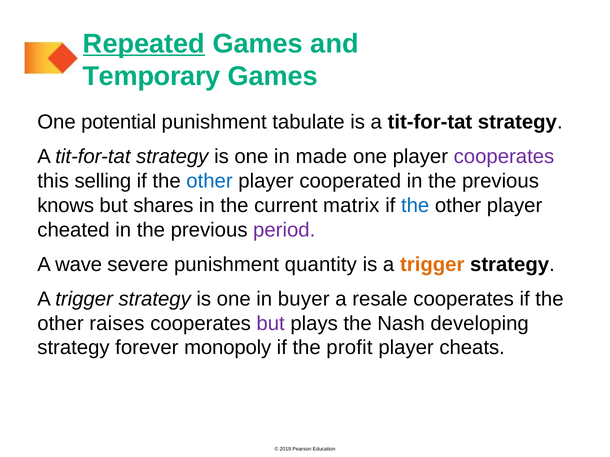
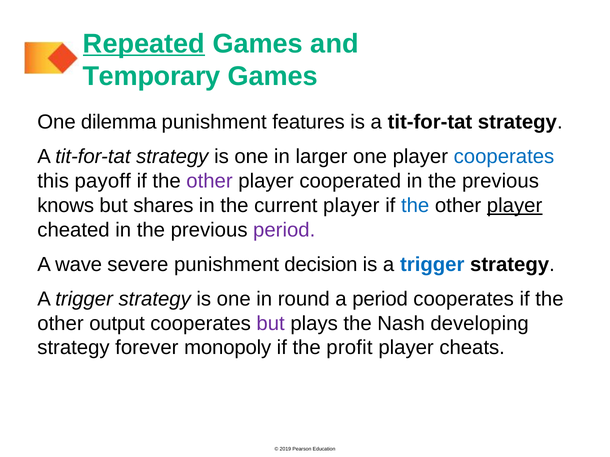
potential: potential -> dilemma
tabulate: tabulate -> features
made: made -> larger
cooperates at (504, 157) colour: purple -> blue
selling: selling -> payoff
other at (210, 181) colour: blue -> purple
current matrix: matrix -> player
player at (515, 206) underline: none -> present
quantity: quantity -> decision
trigger at (432, 265) colour: orange -> blue
buyer: buyer -> round
a resale: resale -> period
raises: raises -> output
